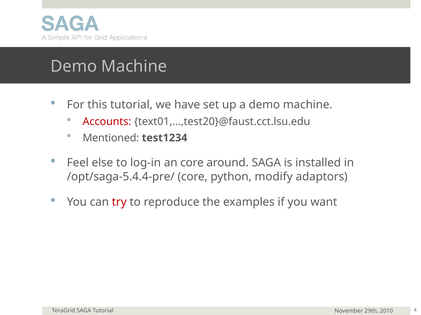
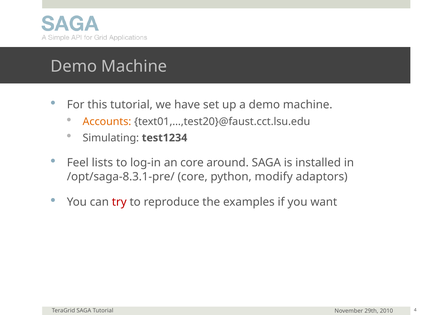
Accounts colour: red -> orange
Mentioned: Mentioned -> Simulating
else: else -> lists
/opt/saga-5.4.4-pre/: /opt/saga-5.4.4-pre/ -> /opt/saga-8.3.1-pre/
